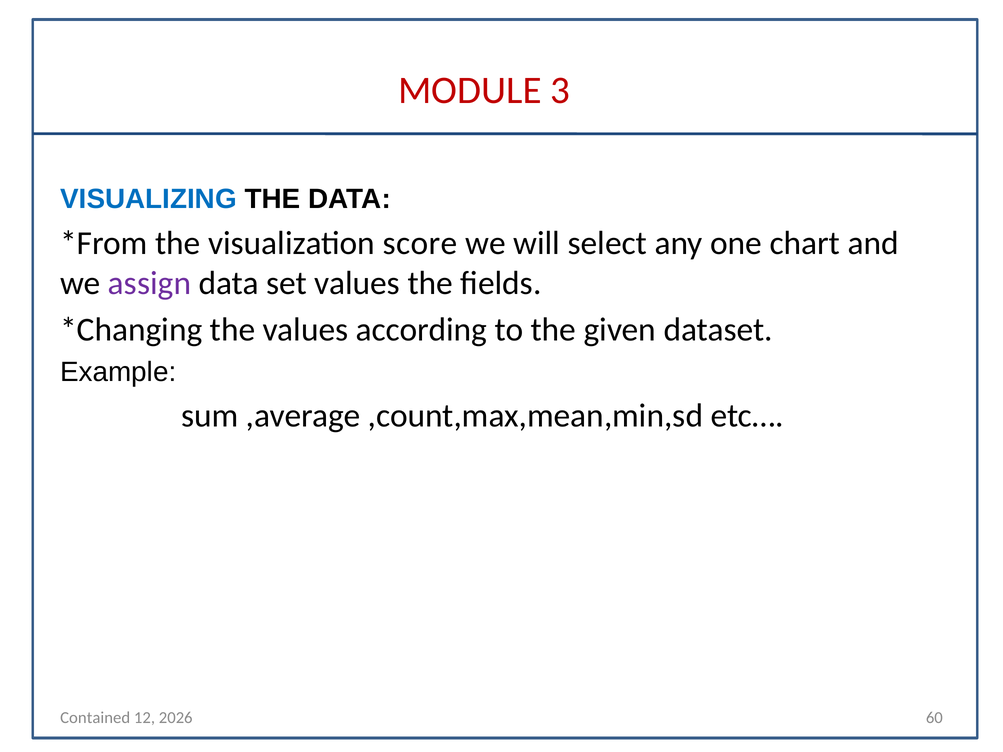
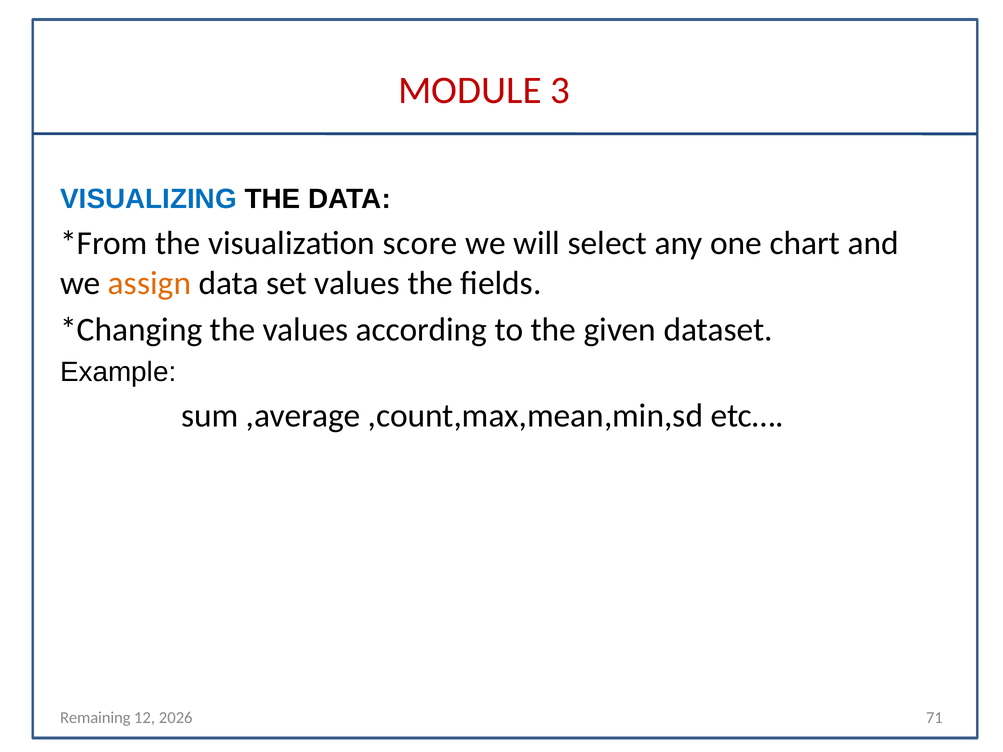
assign colour: purple -> orange
Contained: Contained -> Remaining
60: 60 -> 71
